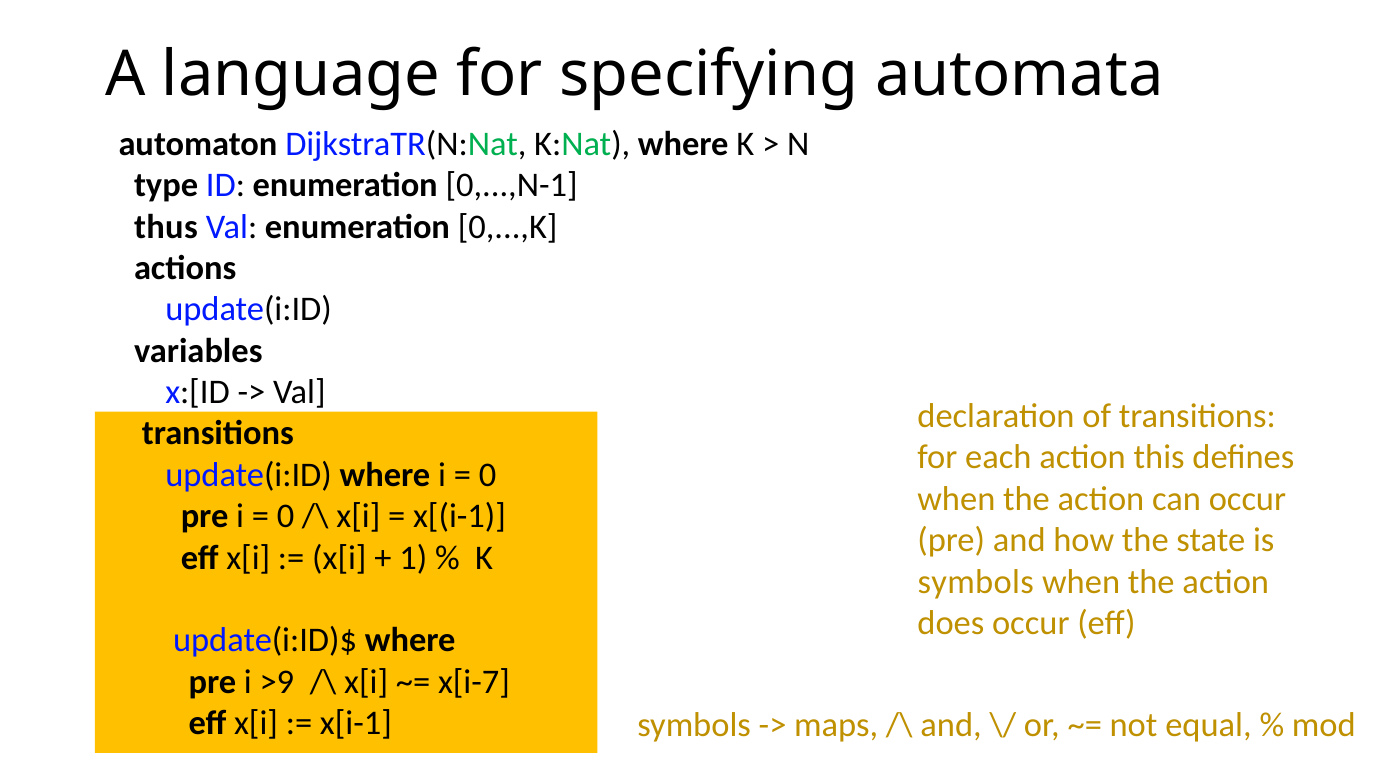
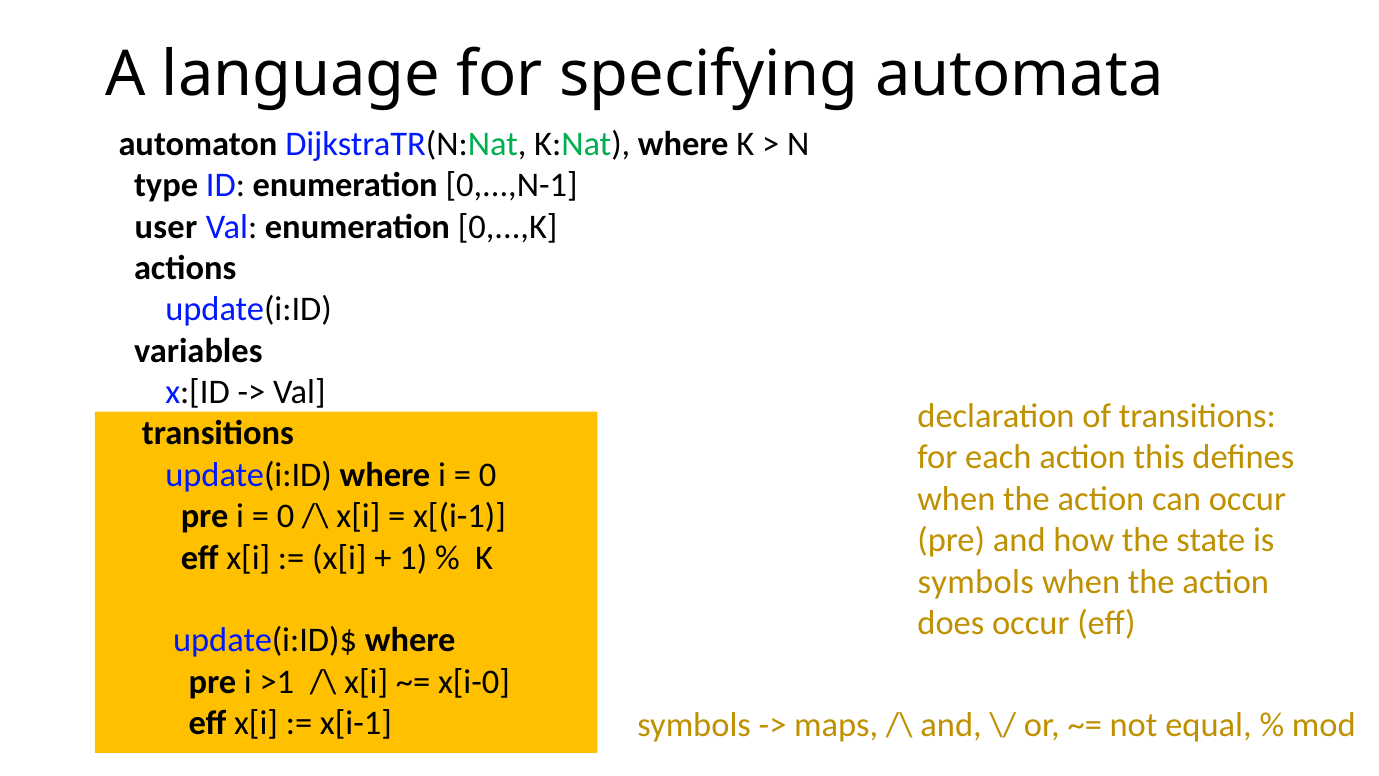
thus: thus -> user
>9: >9 -> >1
x[i-7: x[i-7 -> x[i-0
